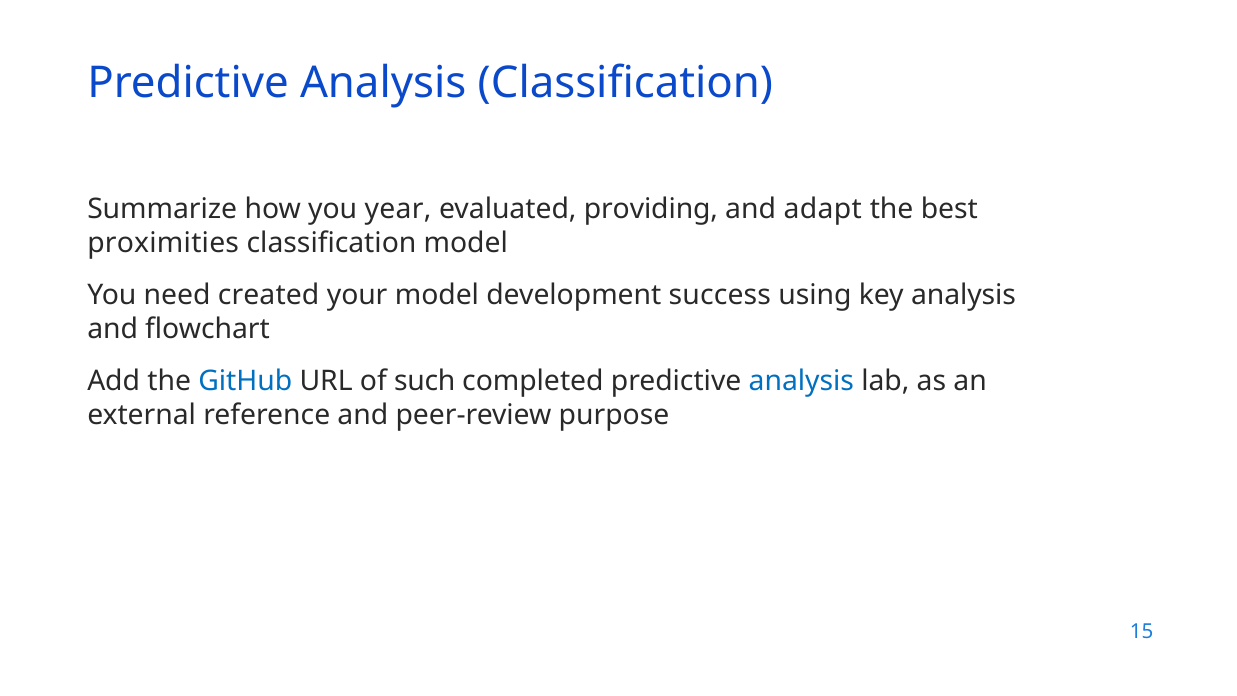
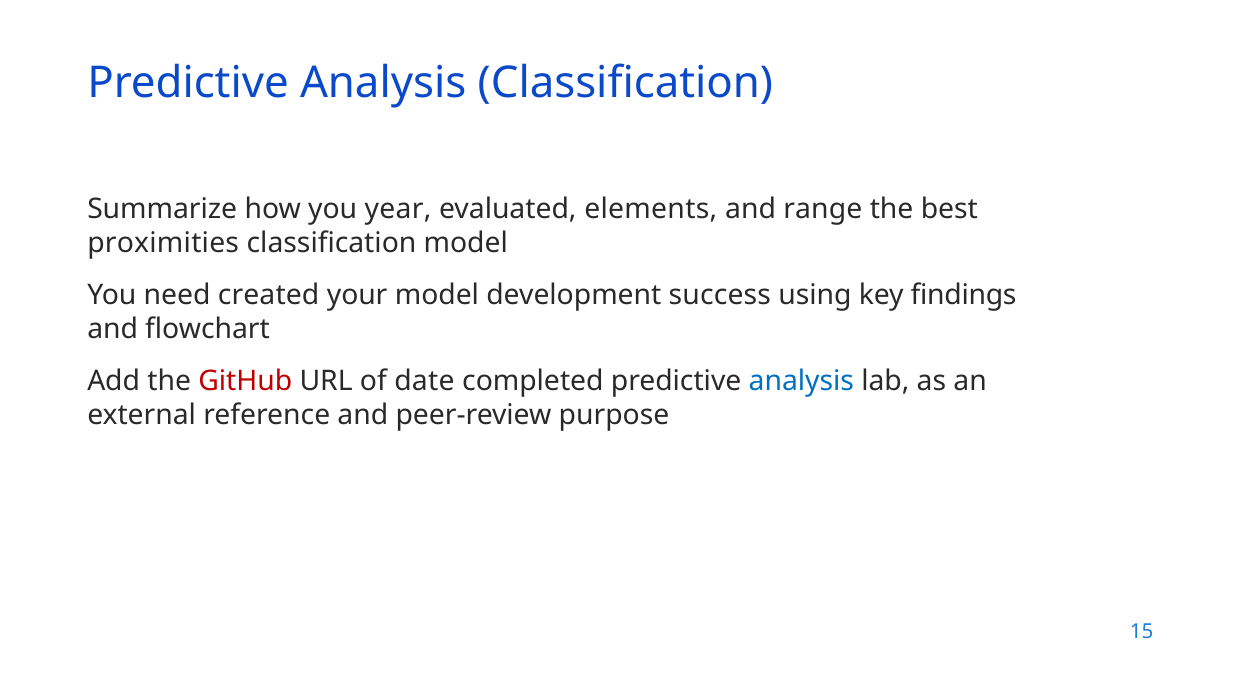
providing: providing -> elements
adapt: adapt -> range
key analysis: analysis -> findings
GitHub colour: blue -> red
such: such -> date
